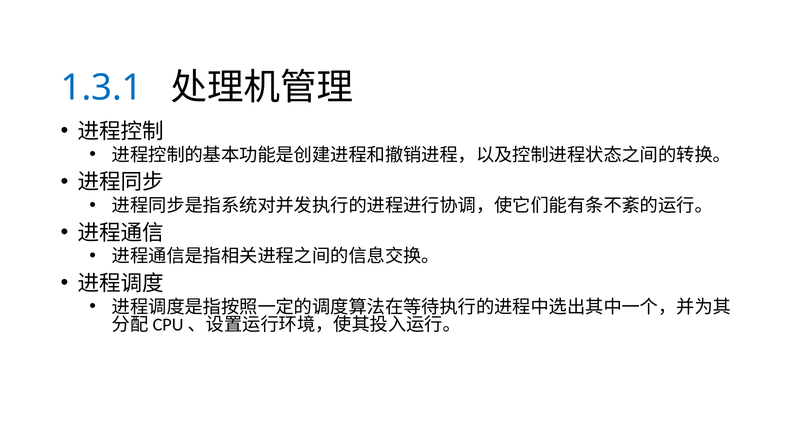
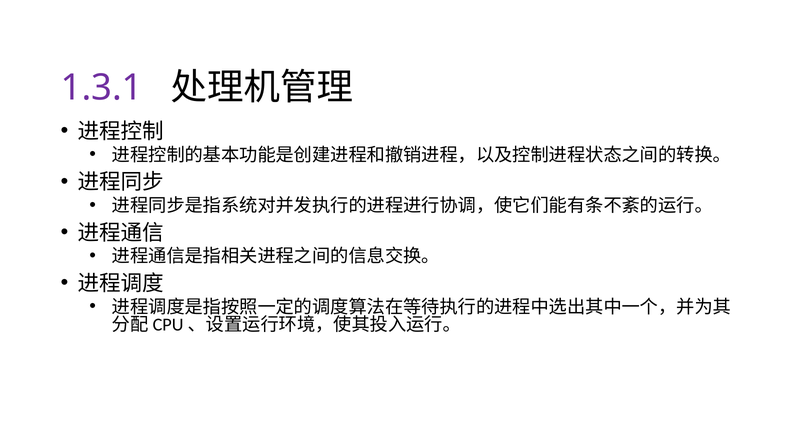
1.3.1 colour: blue -> purple
